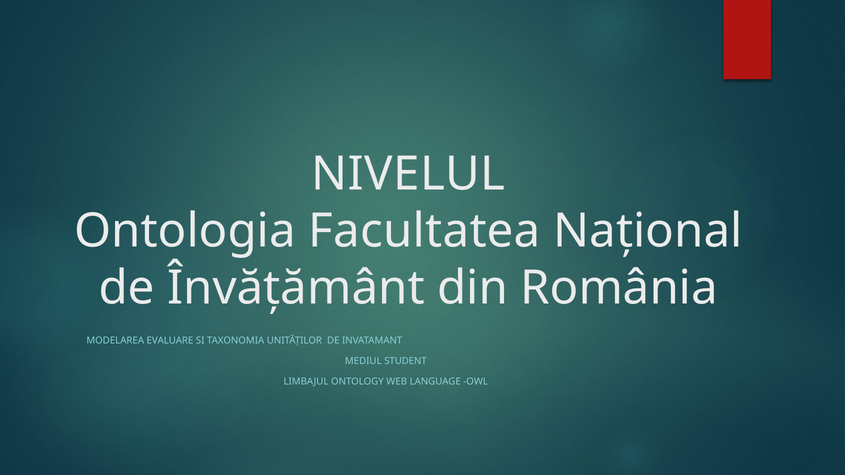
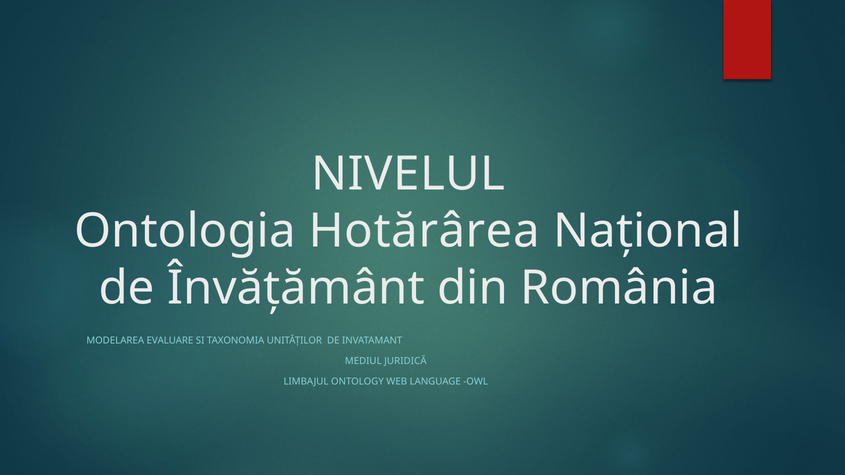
Facultatea: Facultatea -> Hotărârea
STUDENT: STUDENT -> JURIDICĂ
